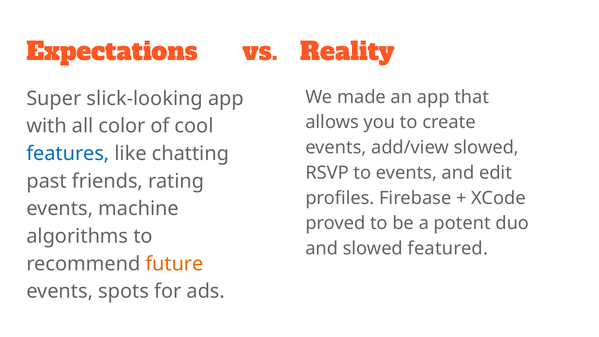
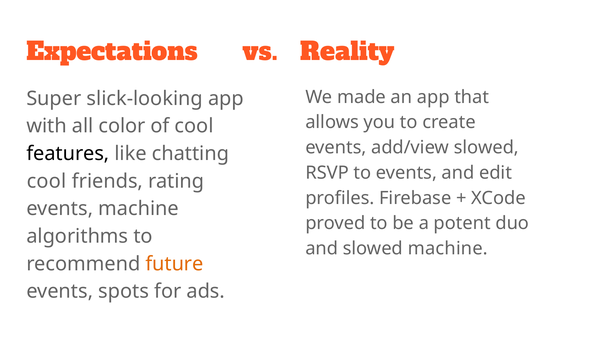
features colour: blue -> black
past at (47, 181): past -> cool
slowed featured: featured -> machine
